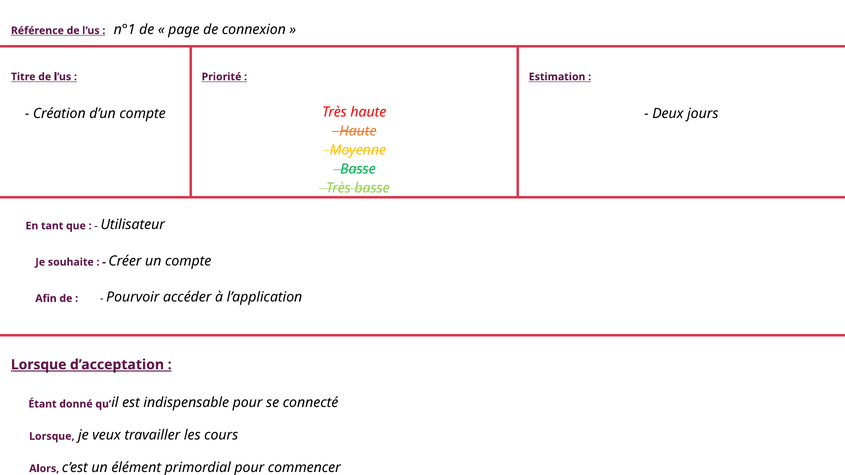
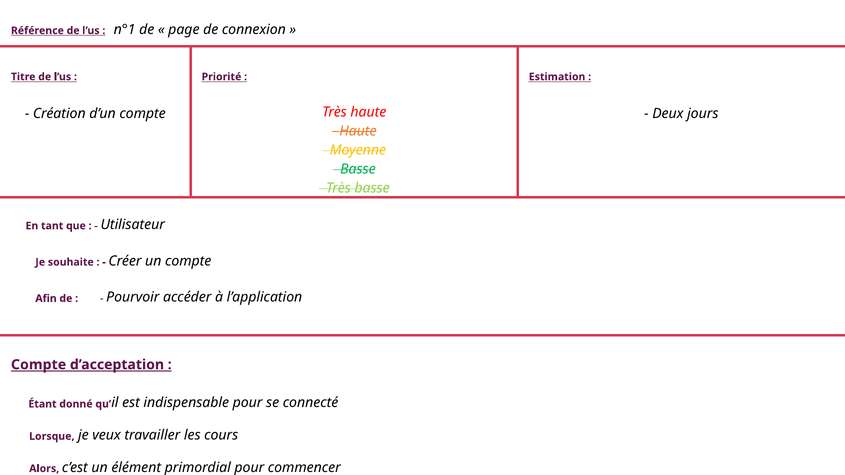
Lorsque at (39, 365): Lorsque -> Compte
